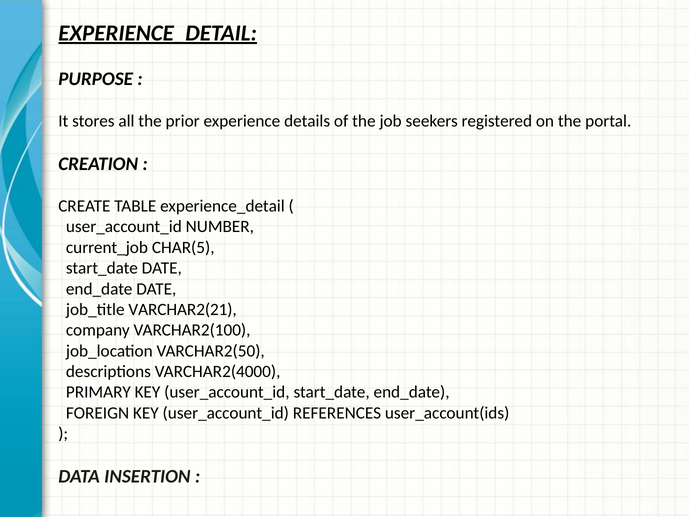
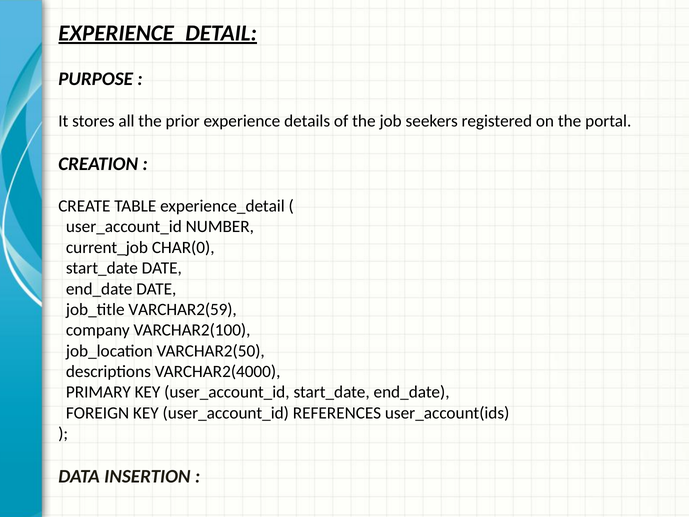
CHAR(5: CHAR(5 -> CHAR(0
VARCHAR2(21: VARCHAR2(21 -> VARCHAR2(59
